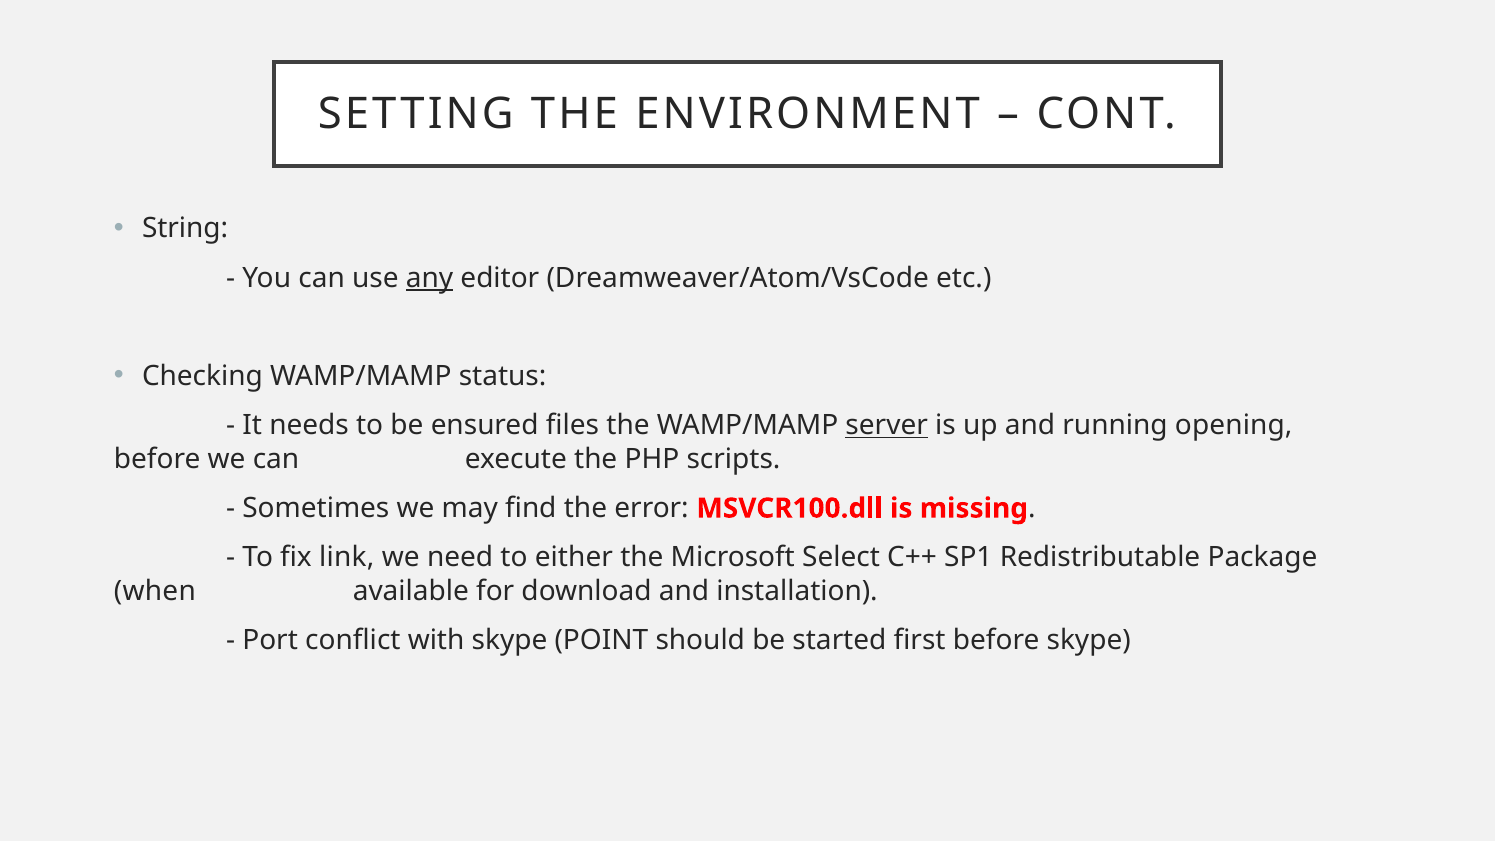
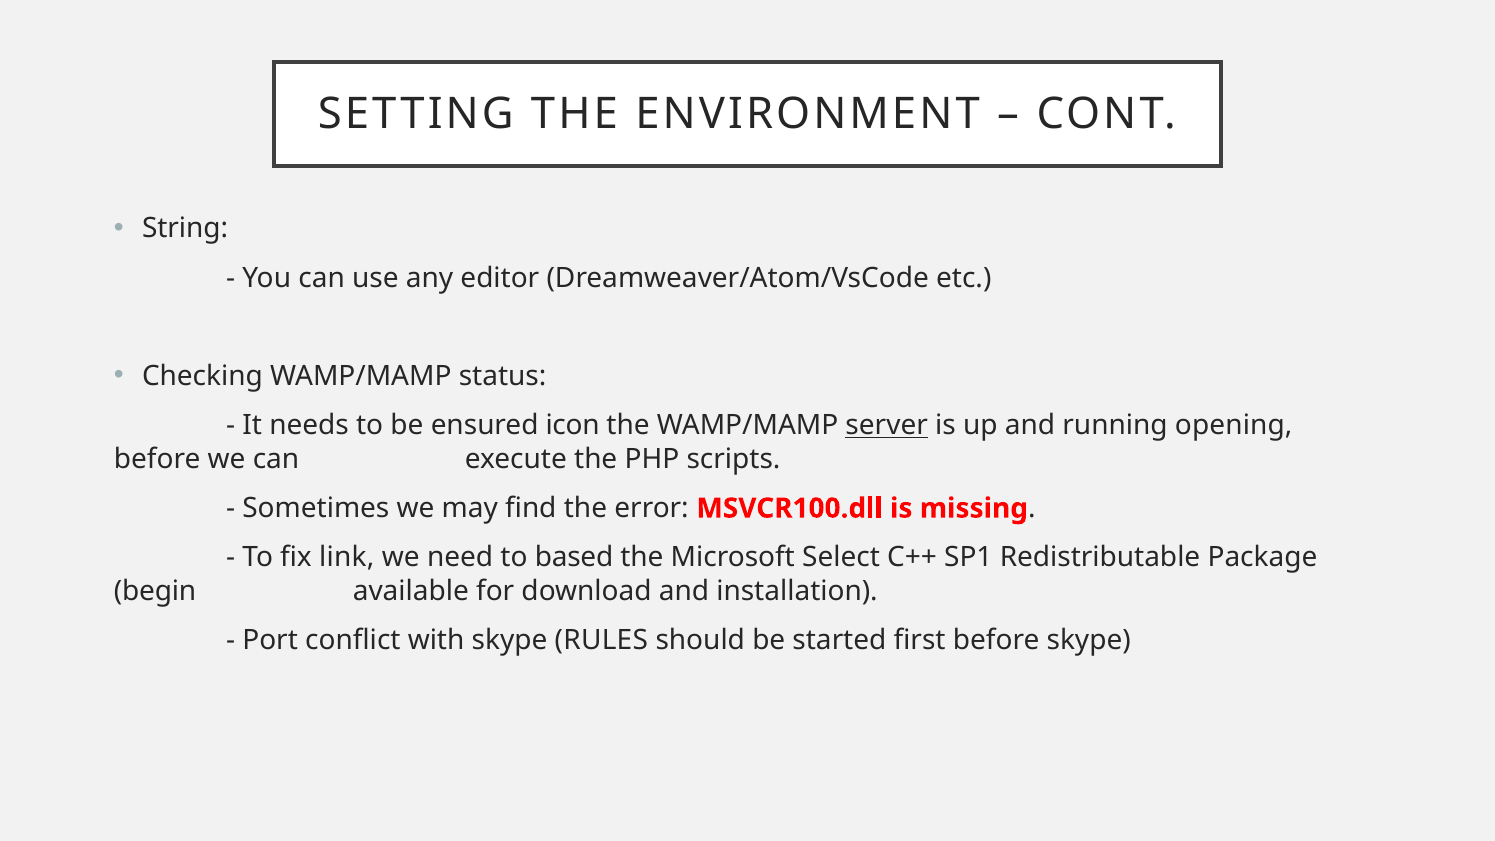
any underline: present -> none
files: files -> icon
either: either -> based
when: when -> begin
POINT: POINT -> RULES
